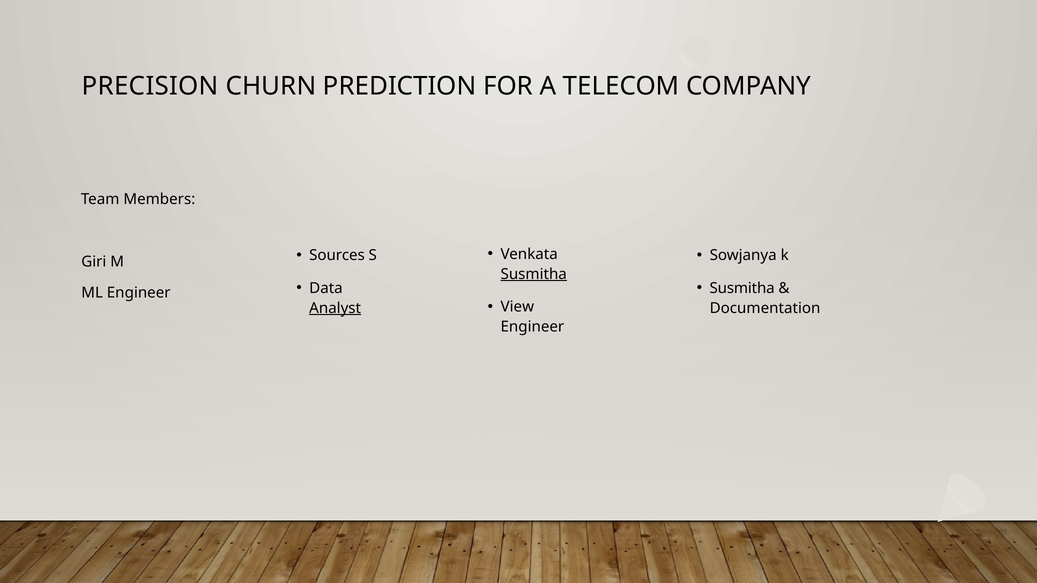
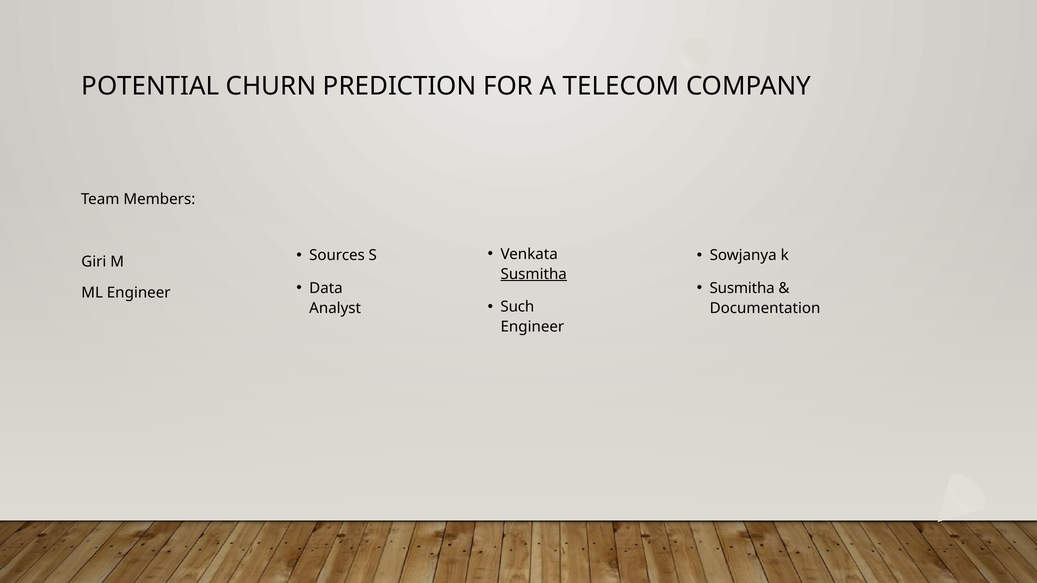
PRECISION: PRECISION -> POTENTIAL
View: View -> Such
Analyst underline: present -> none
